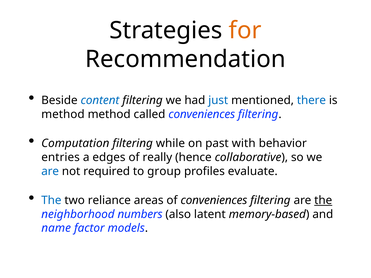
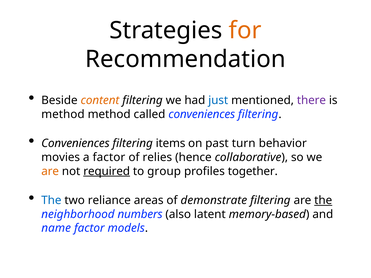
content colour: blue -> orange
there colour: blue -> purple
Computation at (75, 144): Computation -> Conveniences
while: while -> items
with: with -> turn
entries: entries -> movies
a edges: edges -> factor
really: really -> relies
are at (50, 171) colour: blue -> orange
required underline: none -> present
evaluate: evaluate -> together
of conveniences: conveniences -> demonstrate
